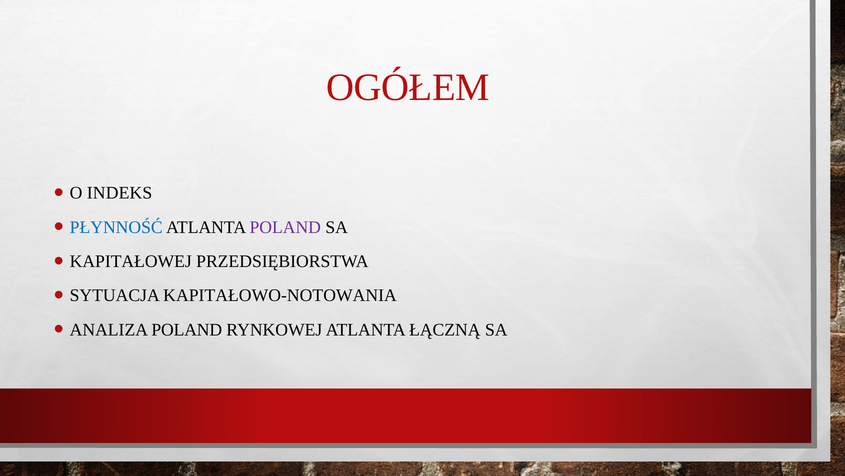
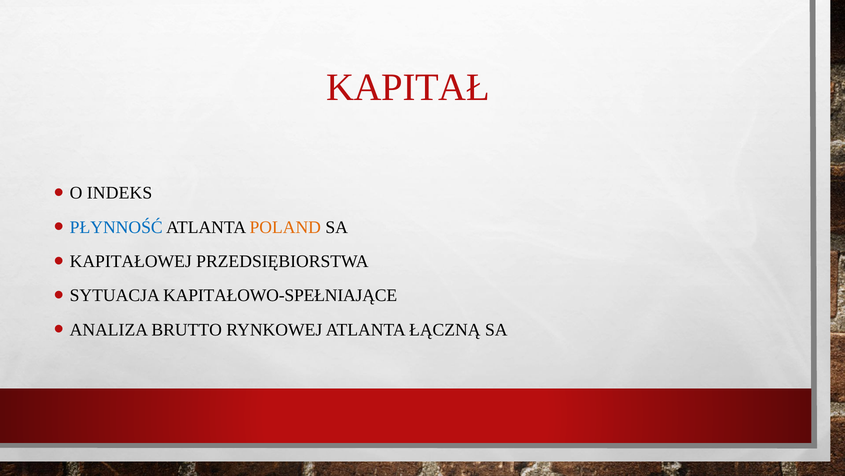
OGÓŁEM: OGÓŁEM -> KAPITAŁ
POLAND at (285, 227) colour: purple -> orange
KAPITAŁOWO-NOTOWANIA: KAPITAŁOWO-NOTOWANIA -> KAPITAŁOWO-SPEŁNIAJĄCE
ANALIZA POLAND: POLAND -> BRUTTO
